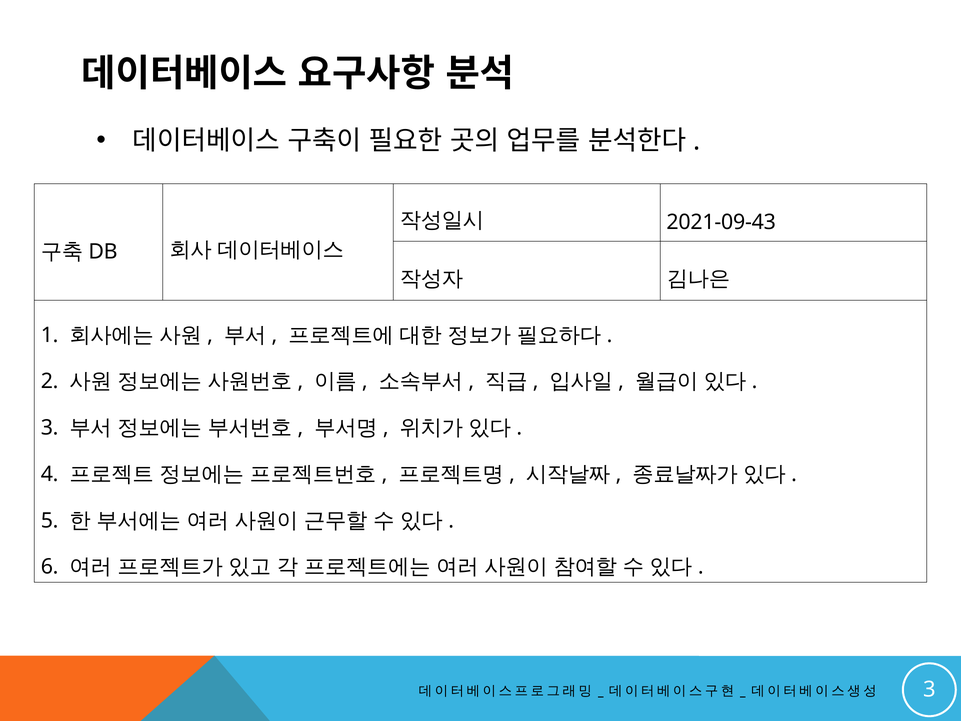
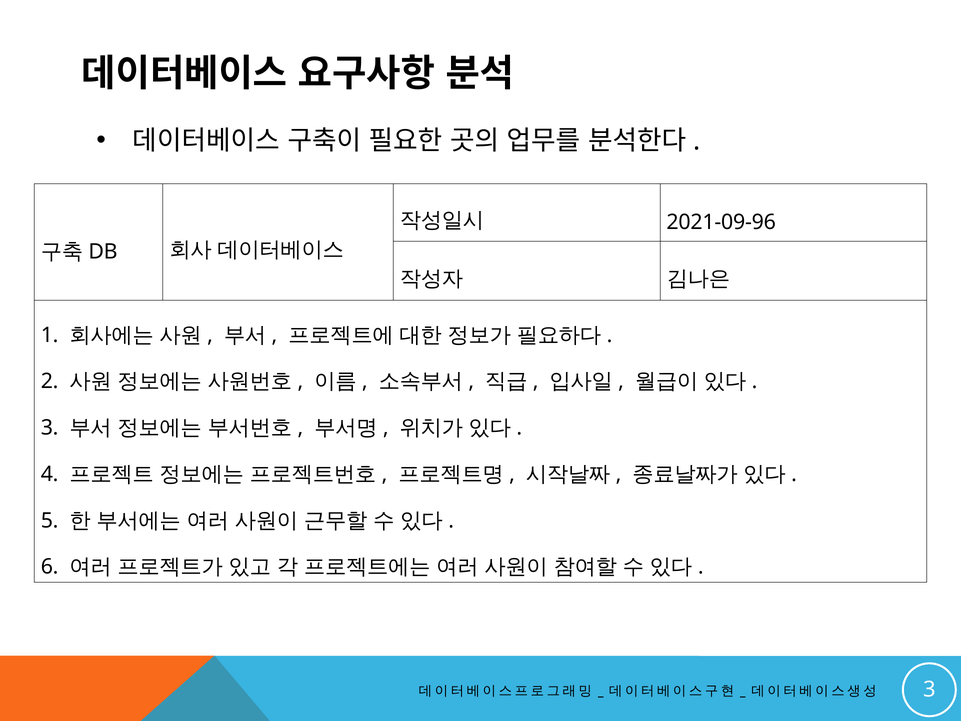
2021-09-43: 2021-09-43 -> 2021-09-96
